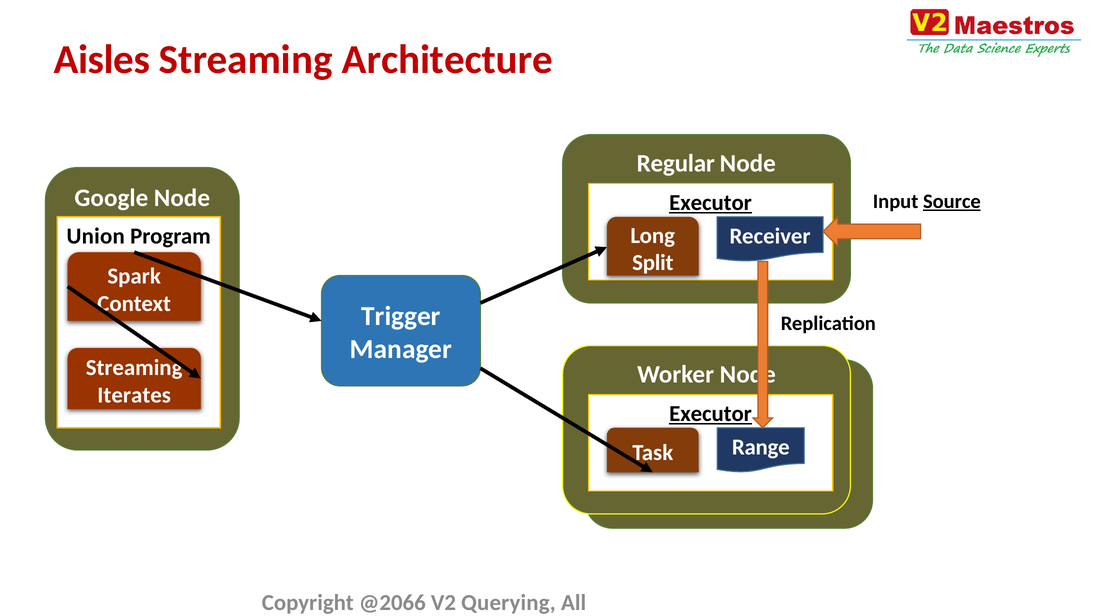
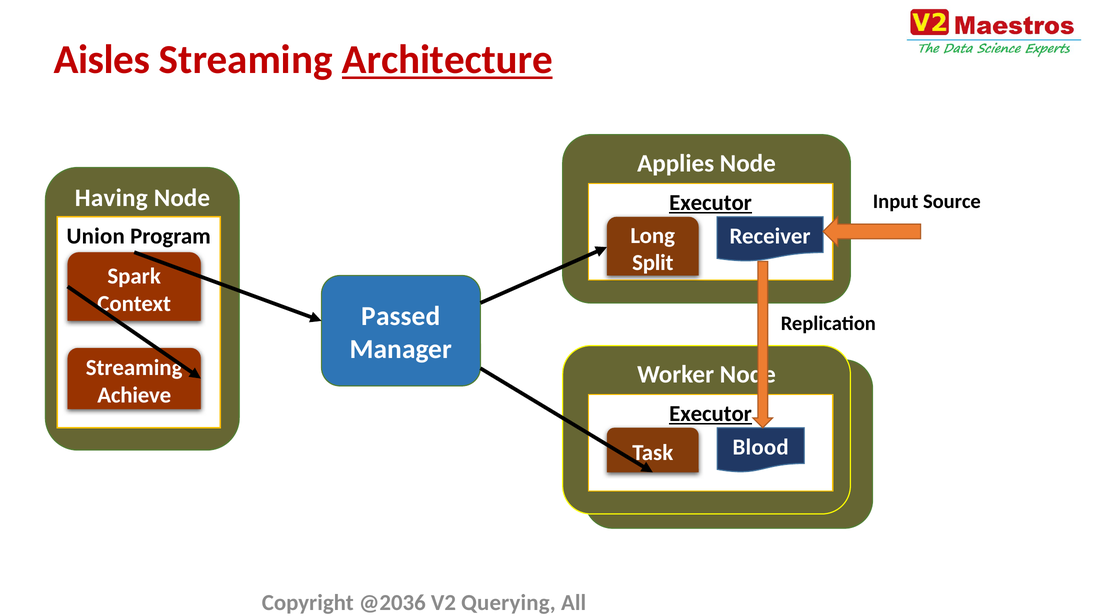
Architecture underline: none -> present
Regular: Regular -> Applies
Google: Google -> Having
Source underline: present -> none
Trigger: Trigger -> Passed
Iterates: Iterates -> Achieve
Range: Range -> Blood
@2066: @2066 -> @2036
